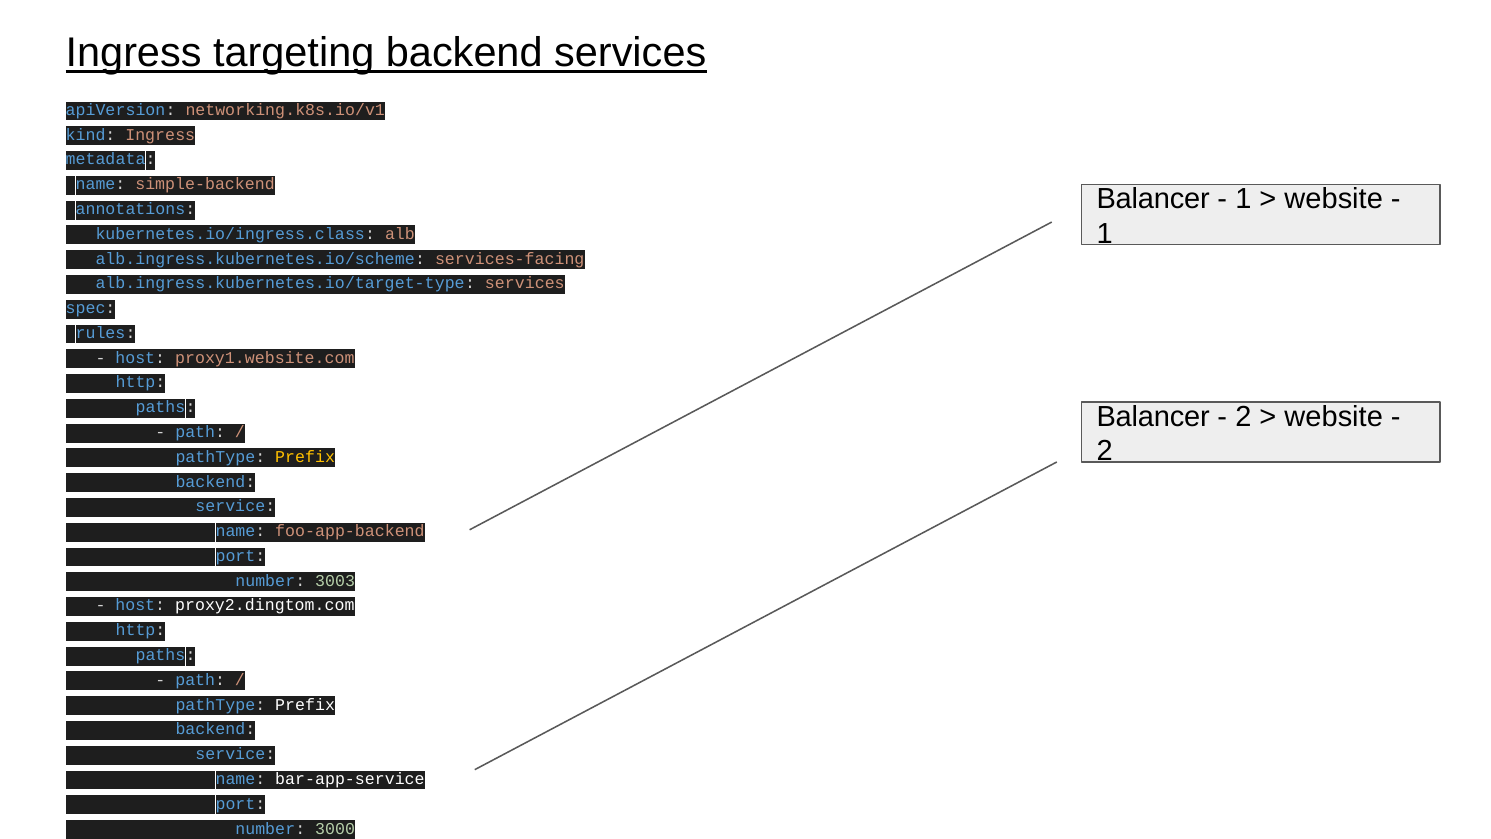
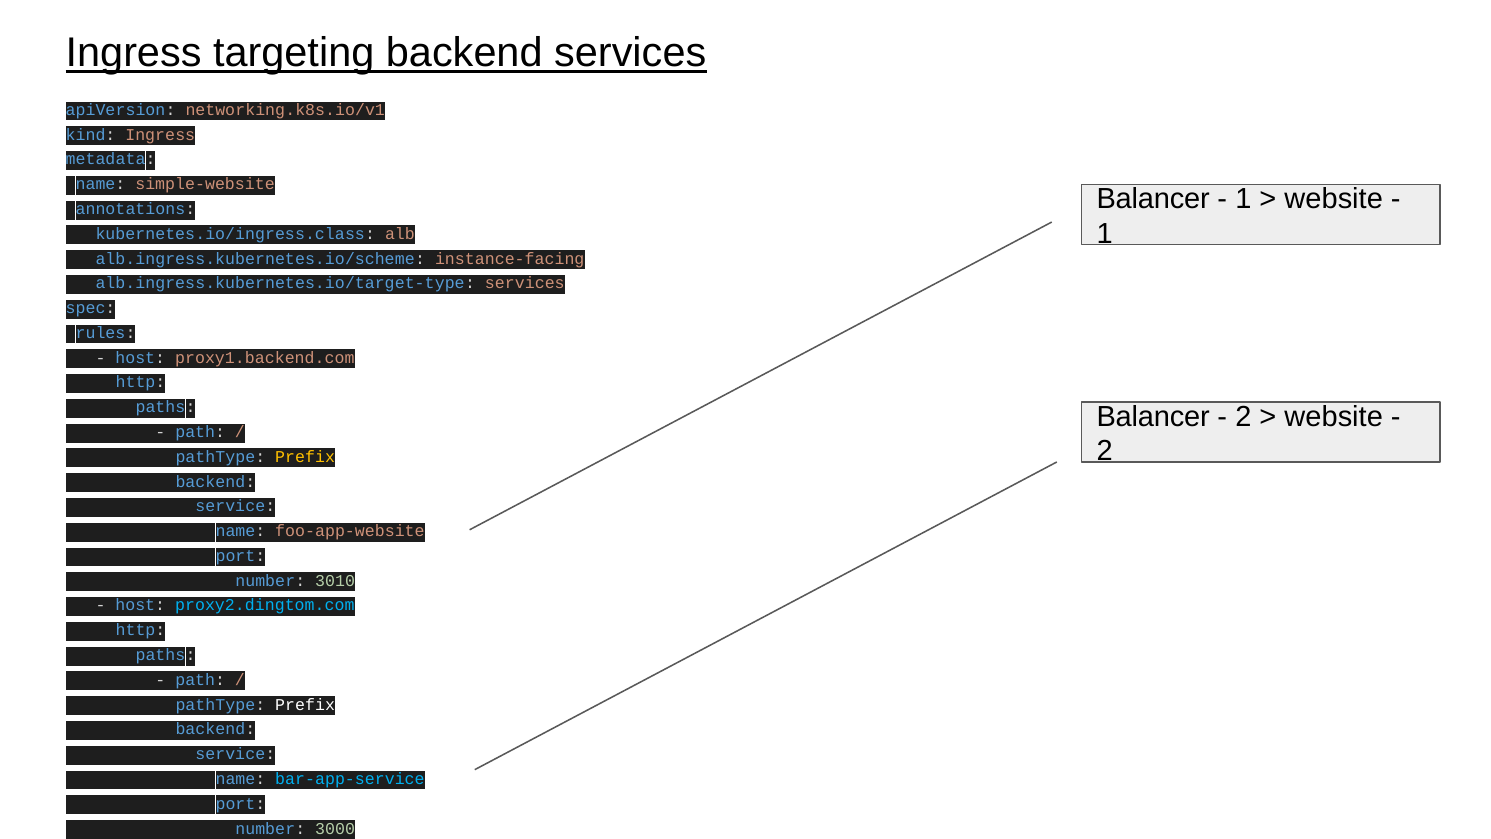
simple-backend: simple-backend -> simple-website
services-facing: services-facing -> instance-facing
proxy1.website.com: proxy1.website.com -> proxy1.backend.com
foo-app-backend: foo-app-backend -> foo-app-website
3003: 3003 -> 3010
proxy2.dingtom.com colour: white -> light blue
bar-app-service colour: white -> light blue
